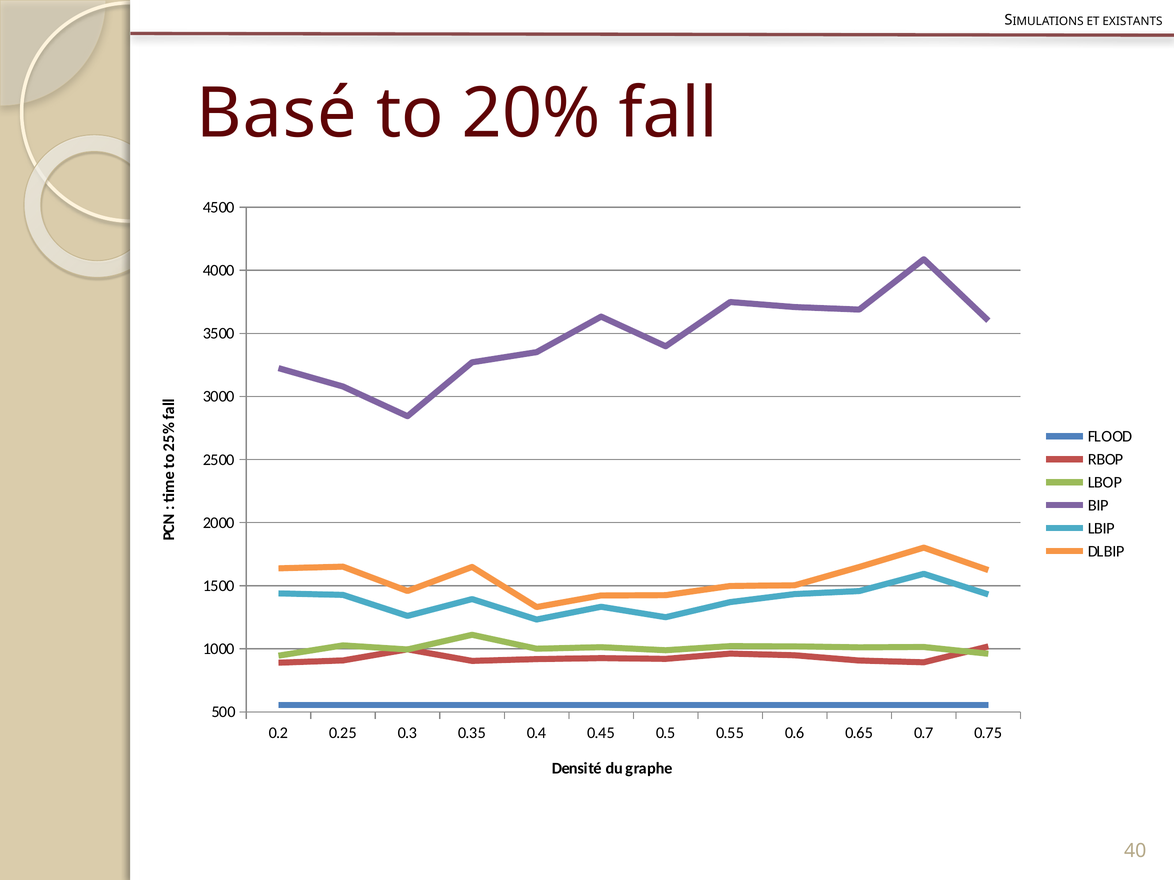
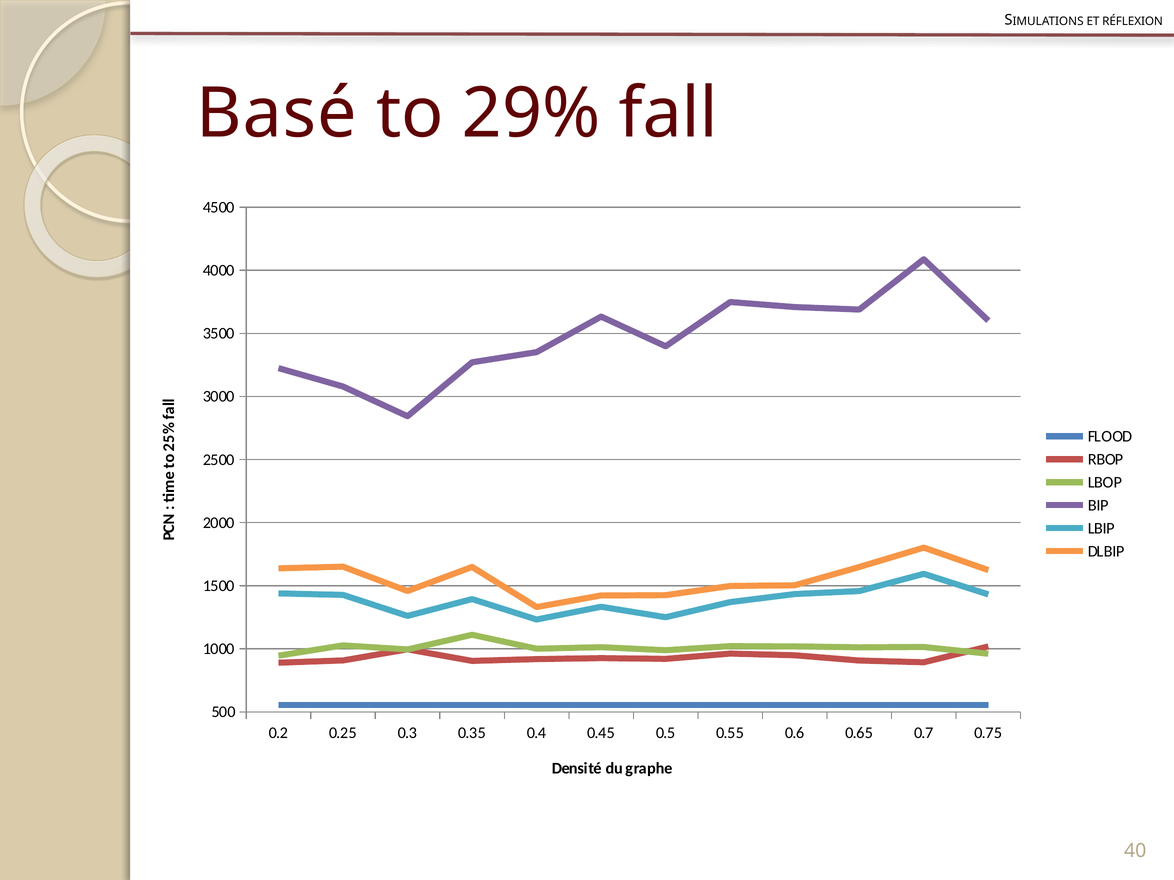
EXISTANTS: EXISTANTS -> RÉFLEXION
20%: 20% -> 29%
